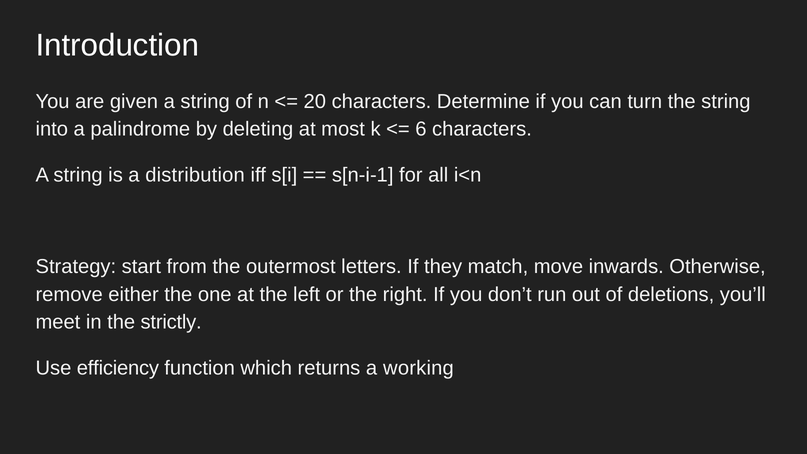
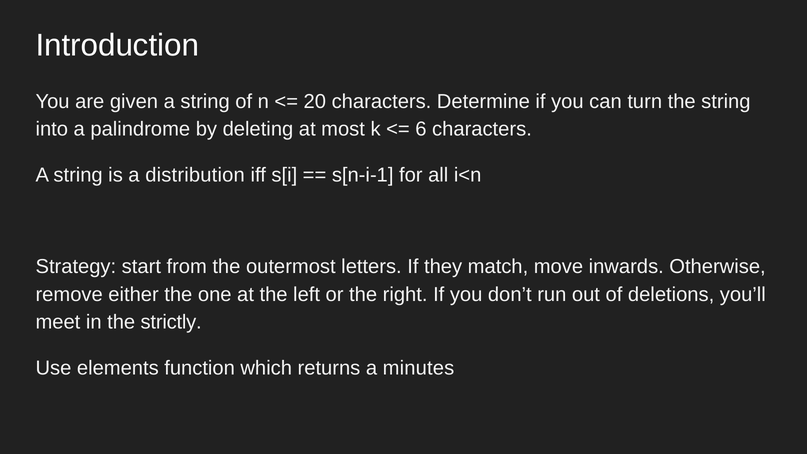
efficiency: efficiency -> elements
working: working -> minutes
